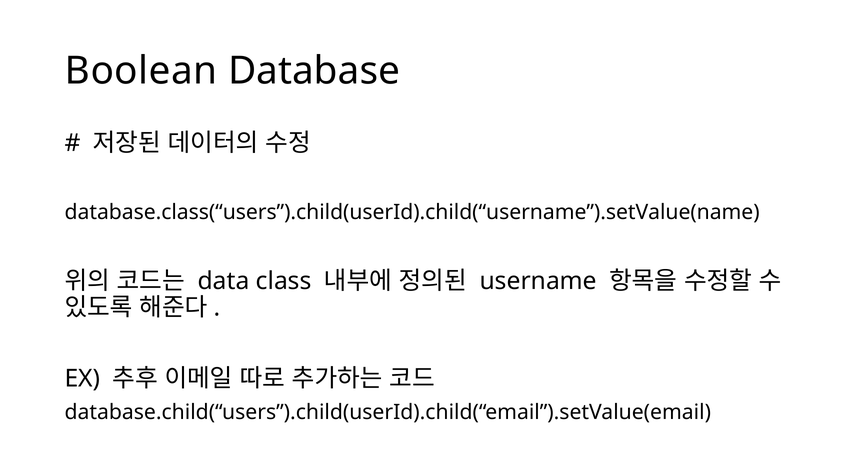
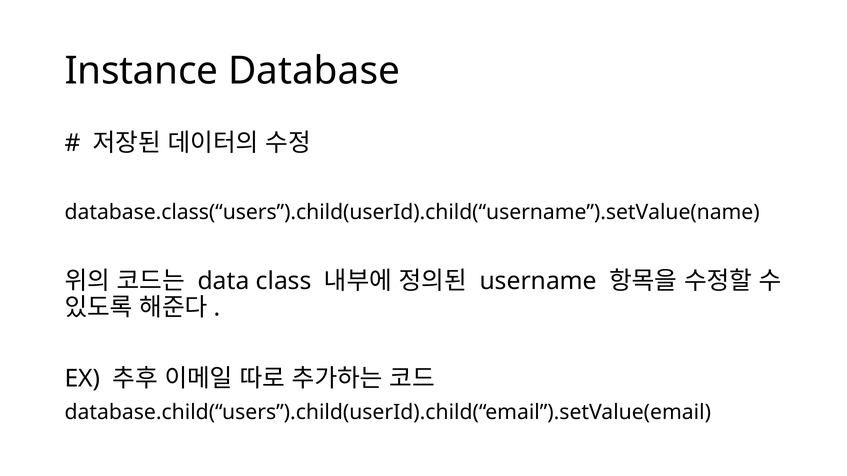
Boolean: Boolean -> Instance
